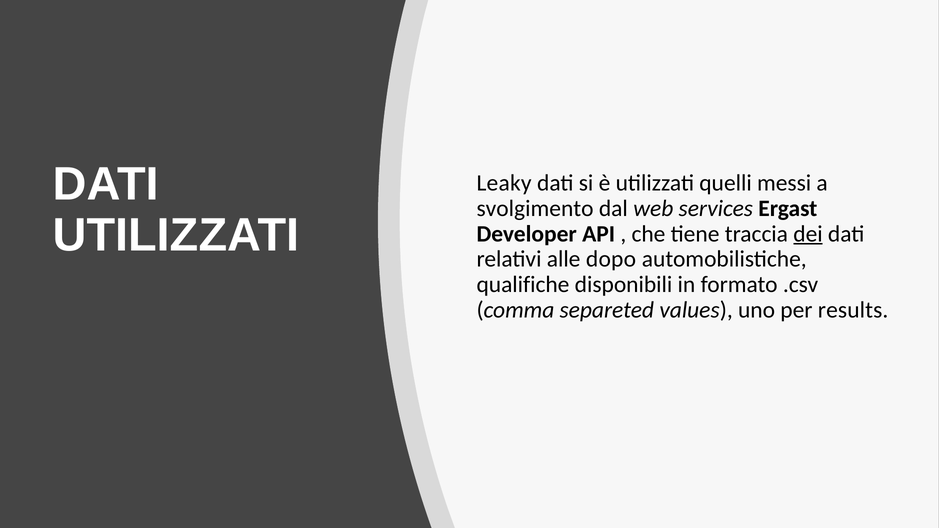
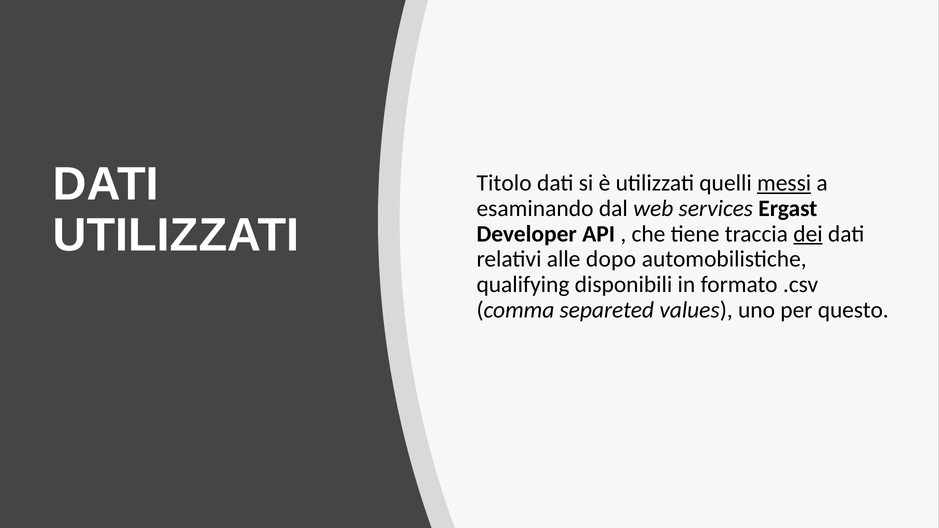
Leaky: Leaky -> Titolo
messi underline: none -> present
svolgimento: svolgimento -> esaminando
qualifiche: qualifiche -> qualifying
results: results -> questo
